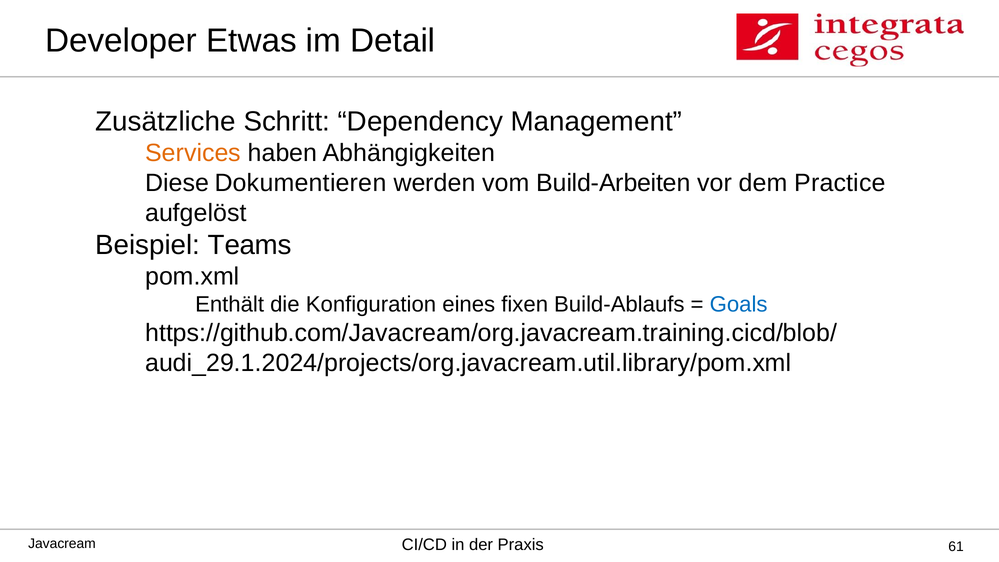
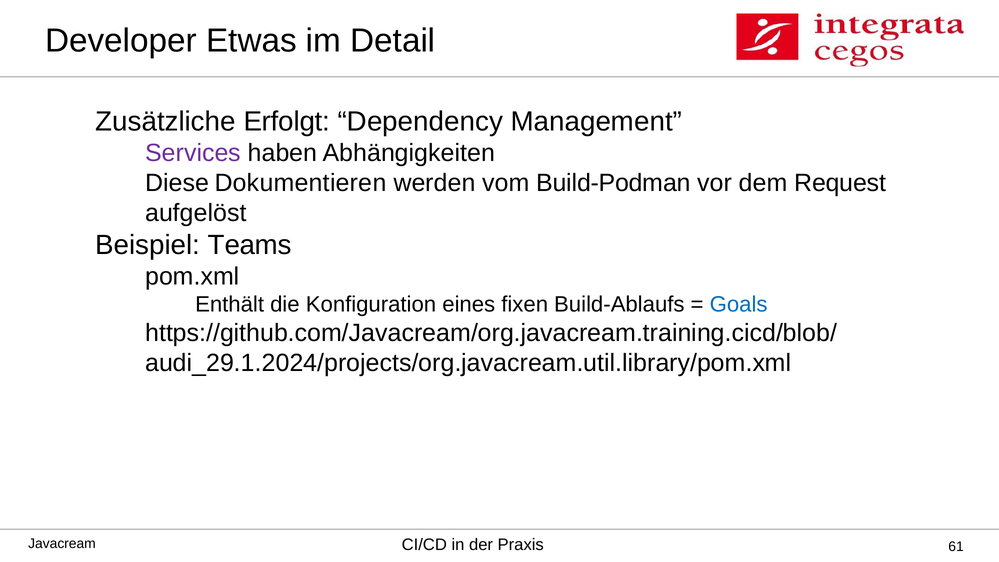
Schritt: Schritt -> Erfolgt
Services colour: orange -> purple
Build-Arbeiten: Build-Arbeiten -> Build-Podman
Practice: Practice -> Request
